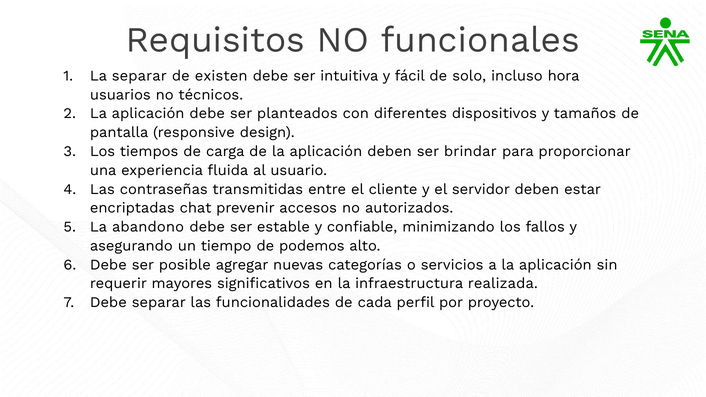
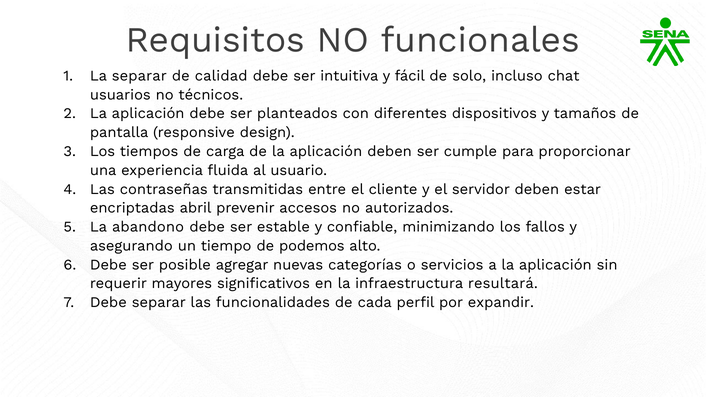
existen: existen -> calidad
hora: hora -> chat
brindar: brindar -> cumple
chat: chat -> abril
realizada: realizada -> resultará
proyecto: proyecto -> expandir
